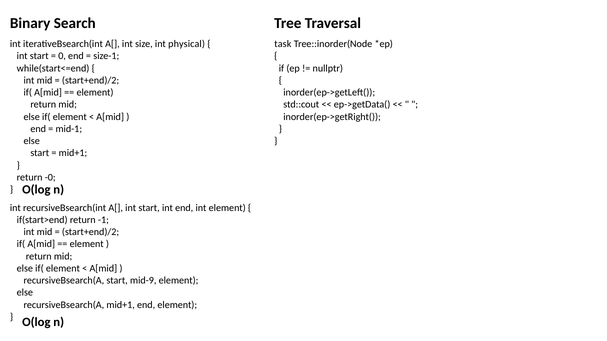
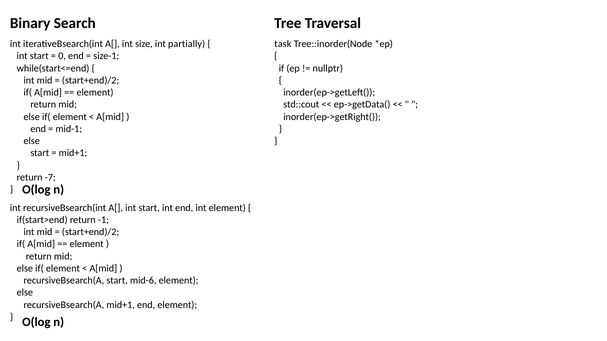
physical: physical -> partially
-0: -0 -> -7
mid-9: mid-9 -> mid-6
